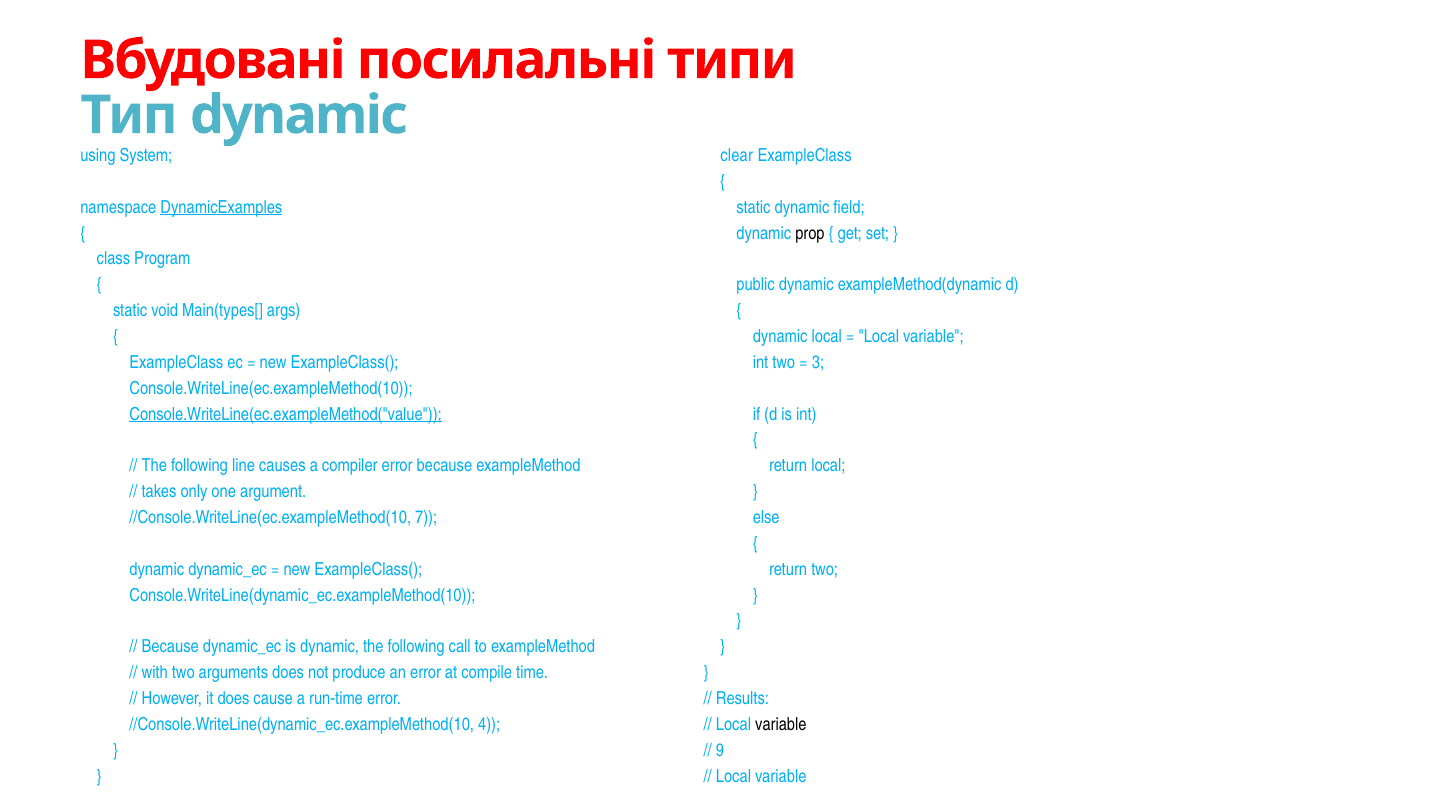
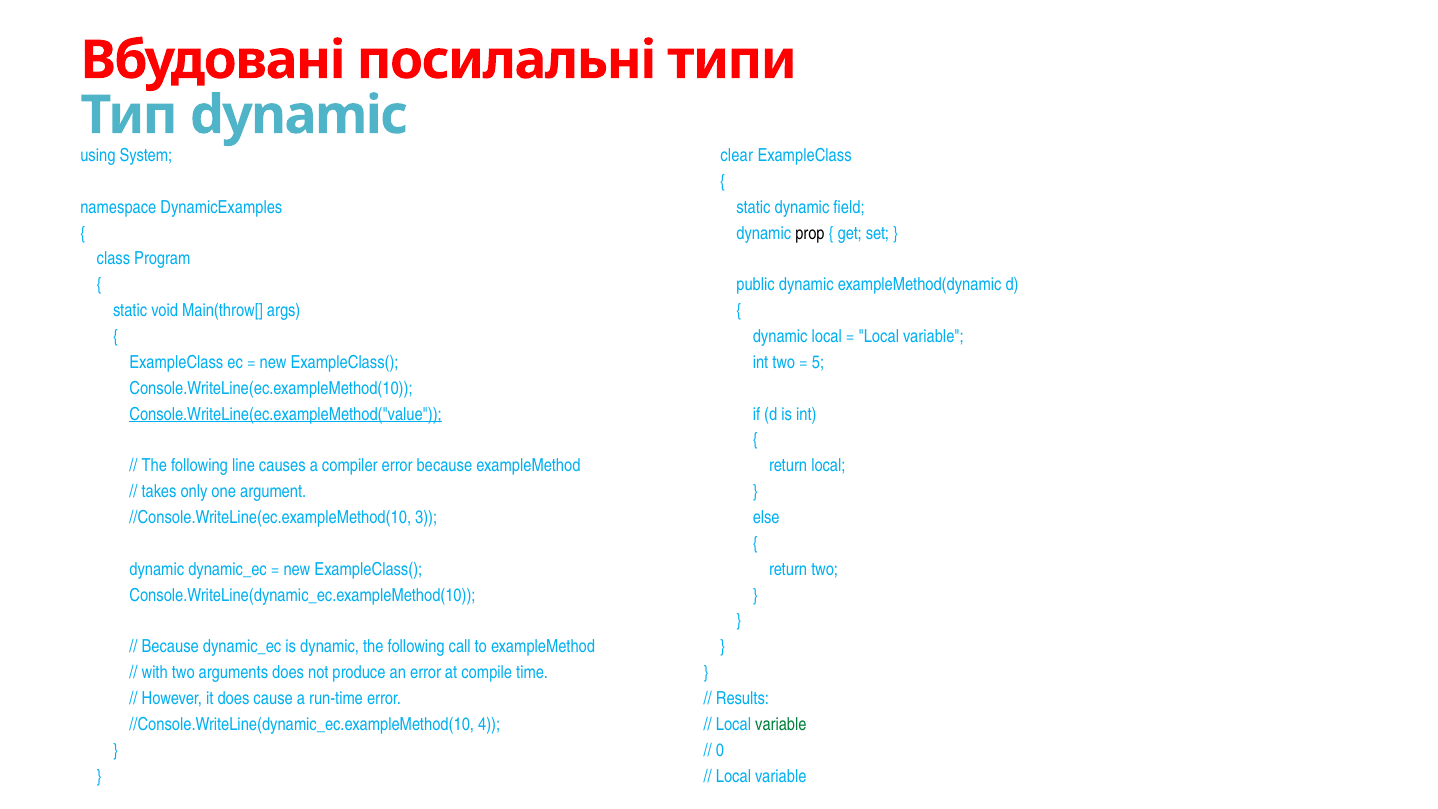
DynamicExamples underline: present -> none
Main(types[: Main(types[ -> Main(throw[
3: 3 -> 5
7: 7 -> 3
variable at (781, 724) colour: black -> green
9: 9 -> 0
